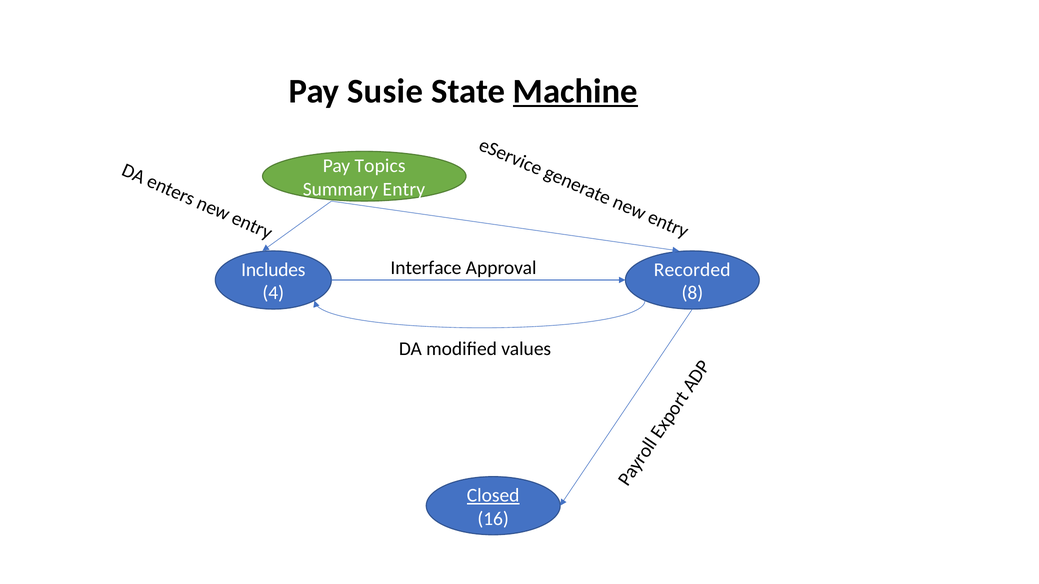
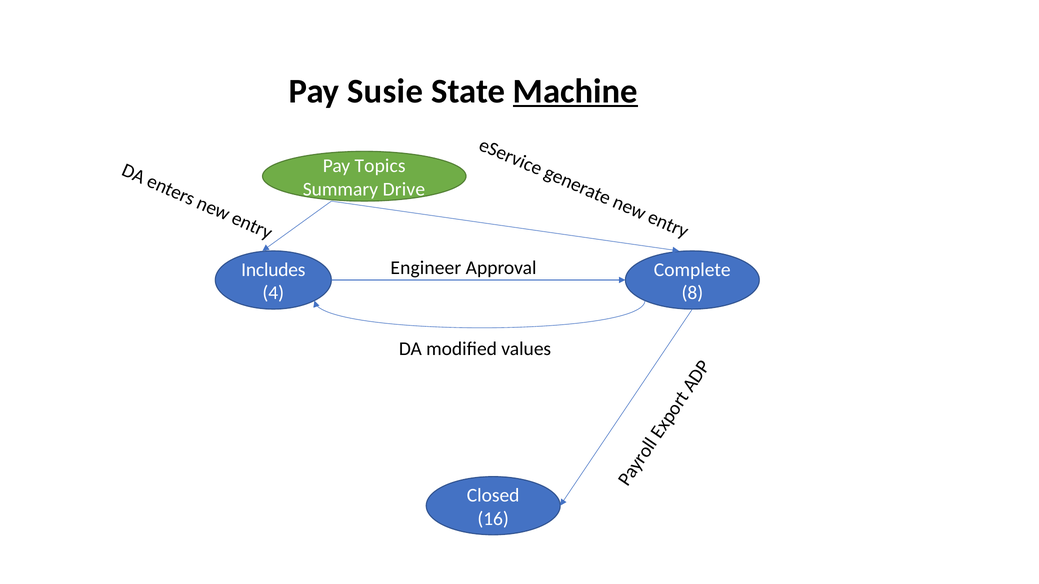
Entry: Entry -> Drive
Interface: Interface -> Engineer
Recorded: Recorded -> Complete
Closed underline: present -> none
